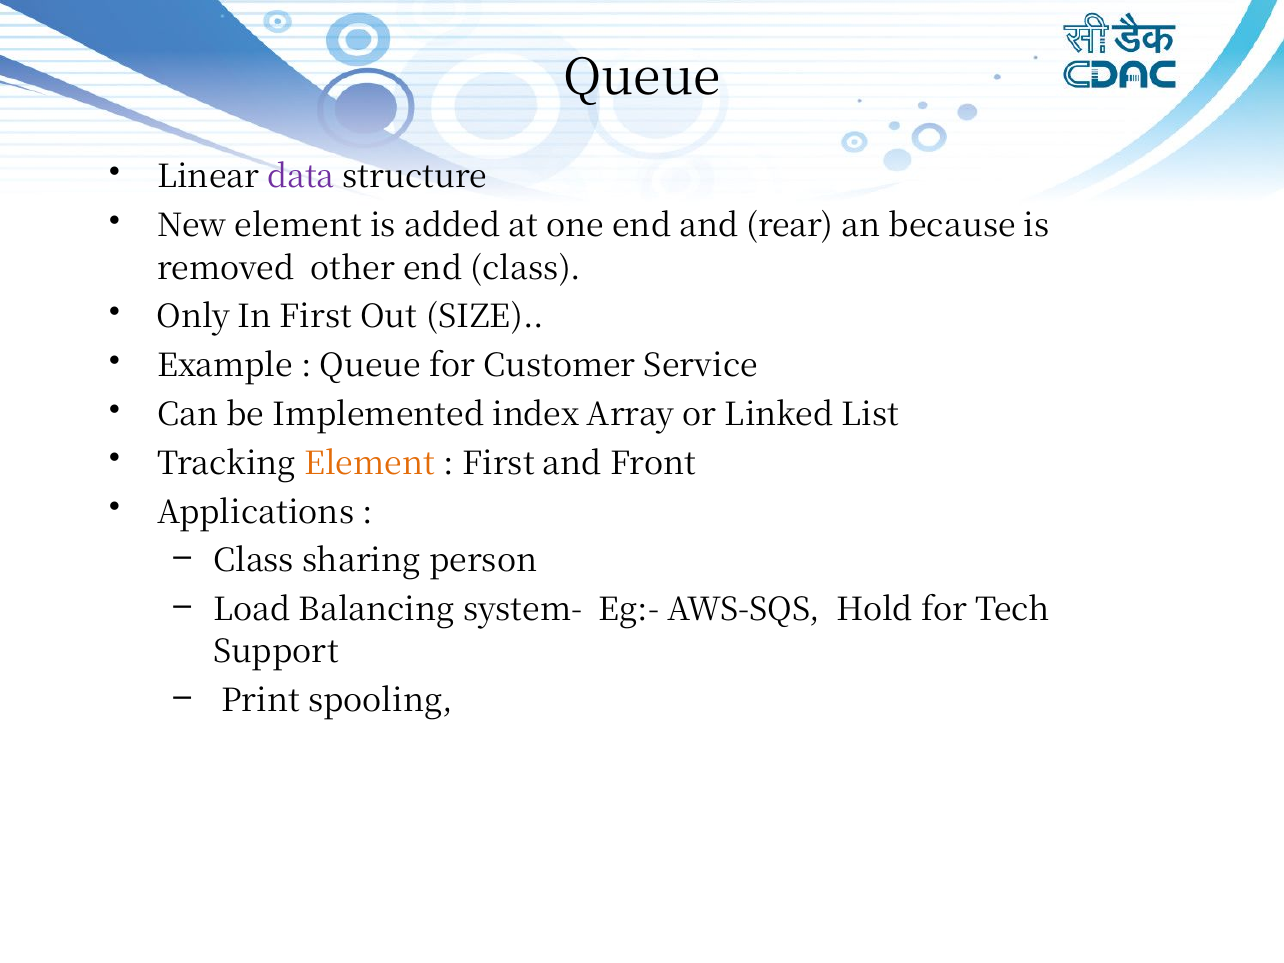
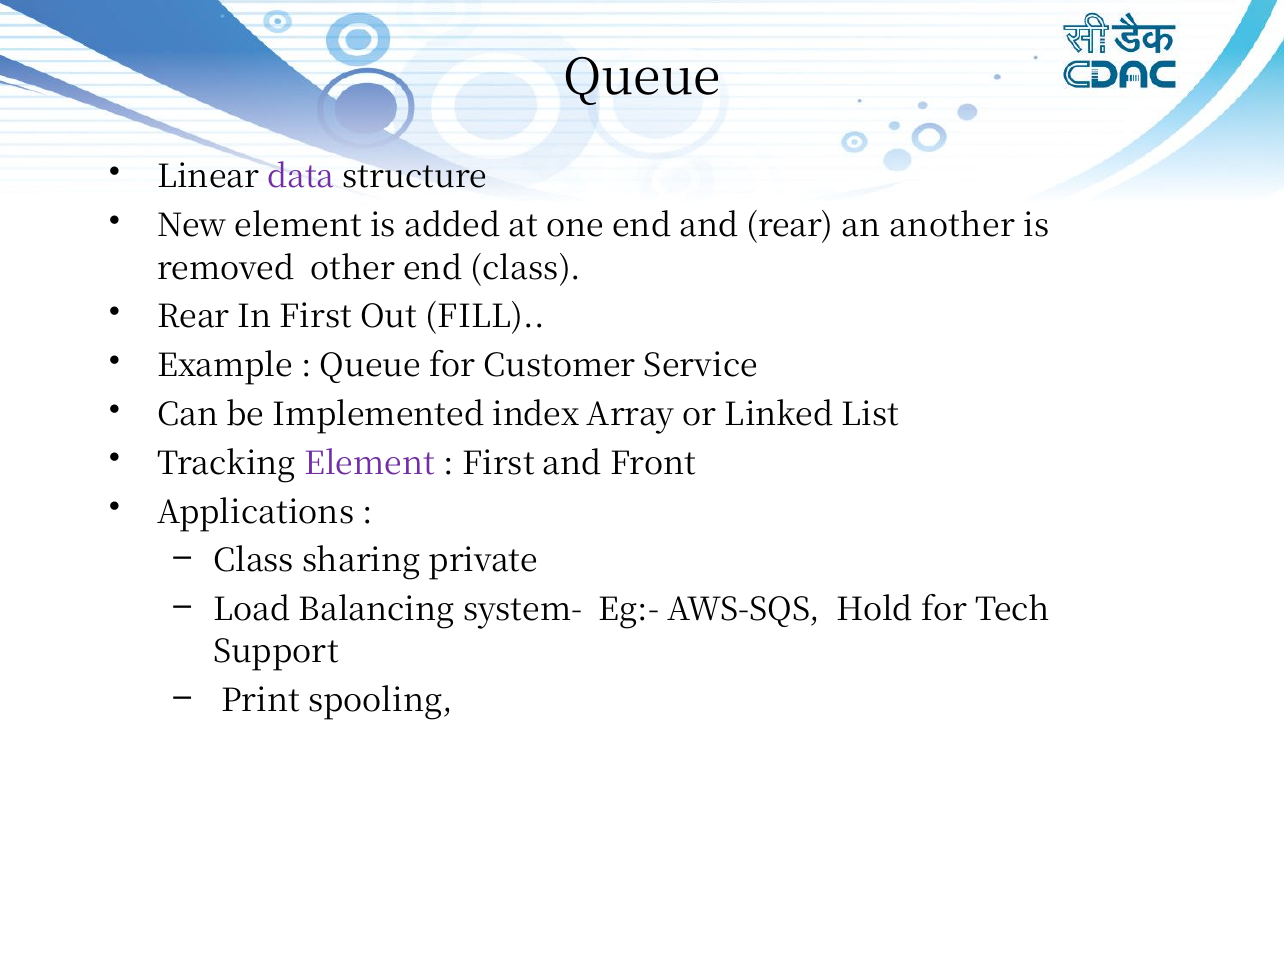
because: because -> another
Only at (194, 317): Only -> Rear
SIZE: SIZE -> FILL
Element at (370, 464) colour: orange -> purple
person: person -> private
